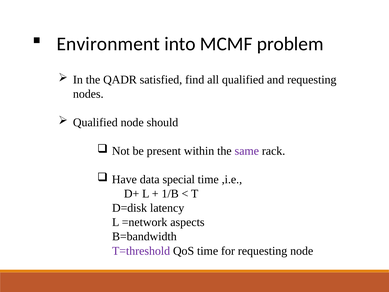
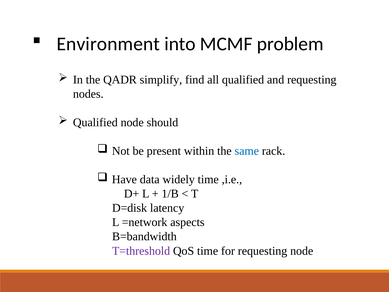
satisfied: satisfied -> simplify
same colour: purple -> blue
special: special -> widely
